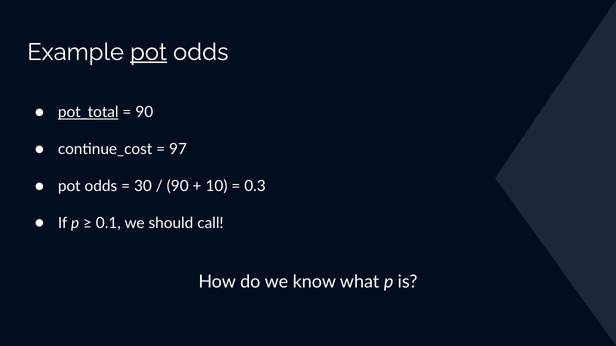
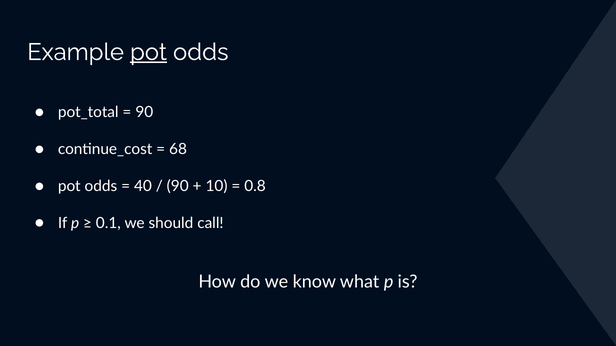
pot_total underline: present -> none
97: 97 -> 68
30: 30 -> 40
0.3: 0.3 -> 0.8
